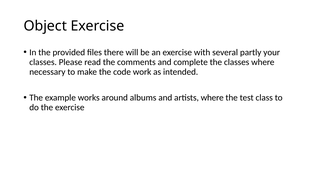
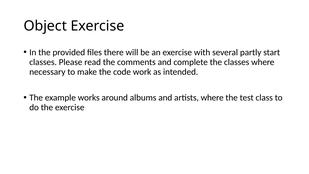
your: your -> start
